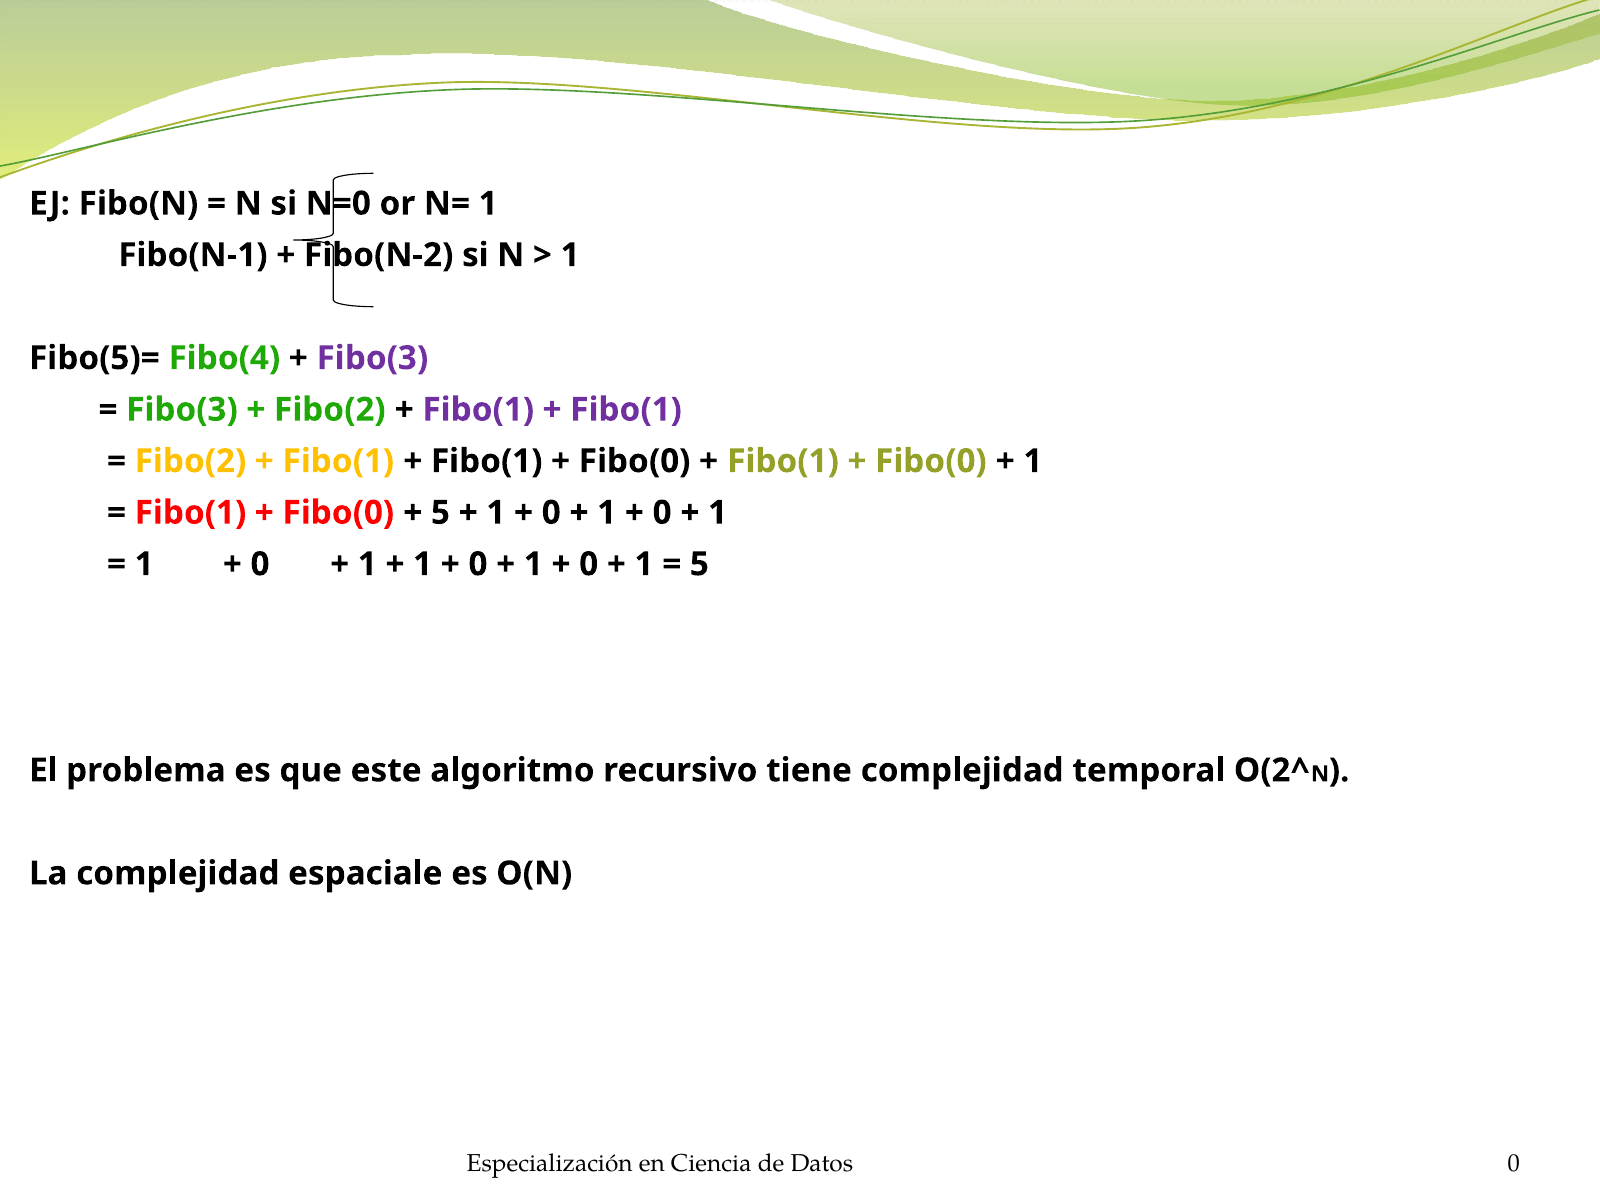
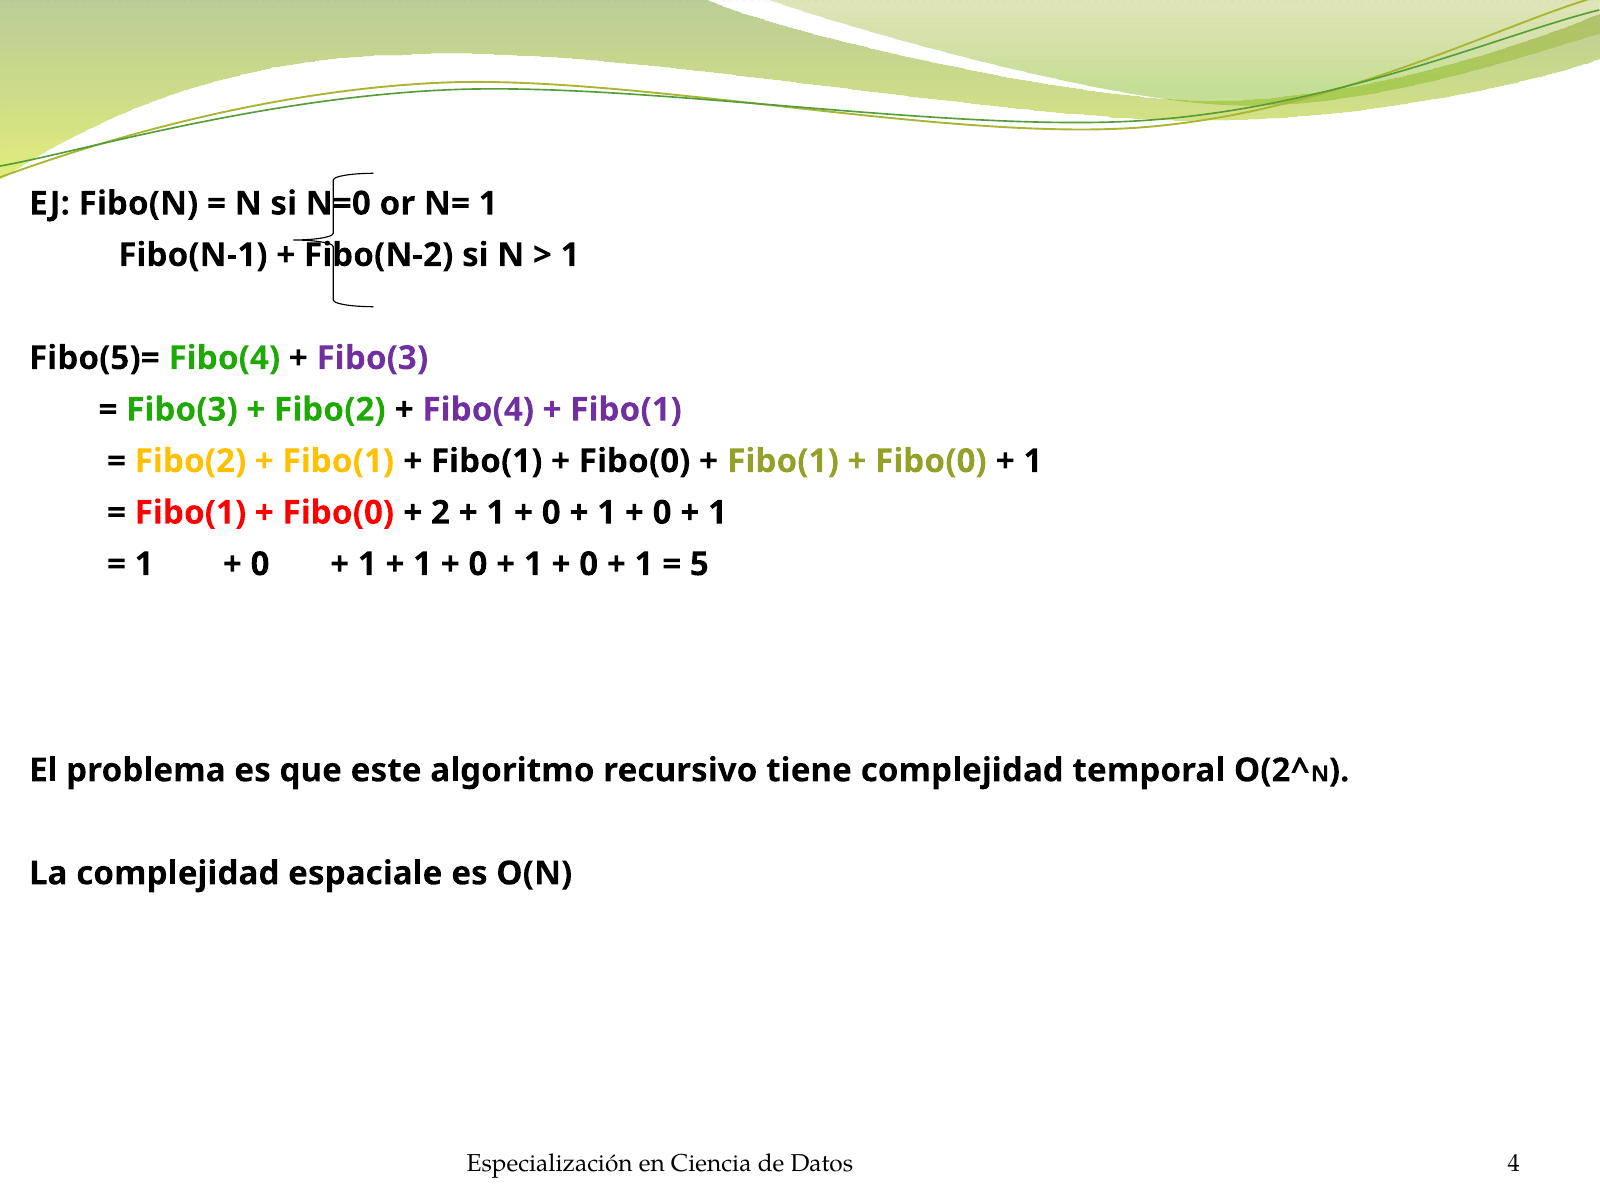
Fibo(1 at (478, 410): Fibo(1 -> Fibo(4
5 at (440, 513): 5 -> 2
Datos 0: 0 -> 4
